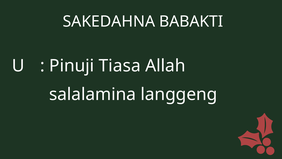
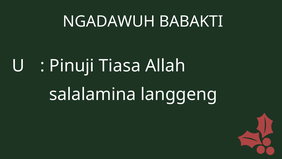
SAKEDAHNA: SAKEDAHNA -> NGADAWUH
